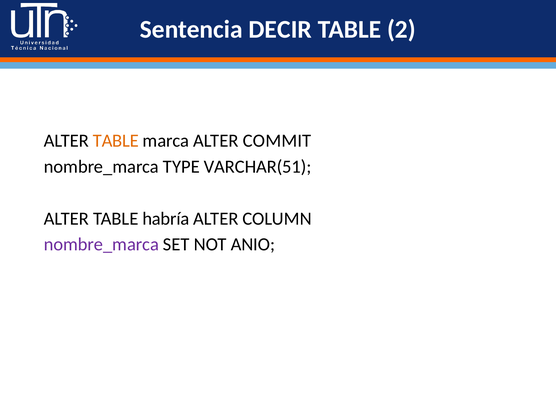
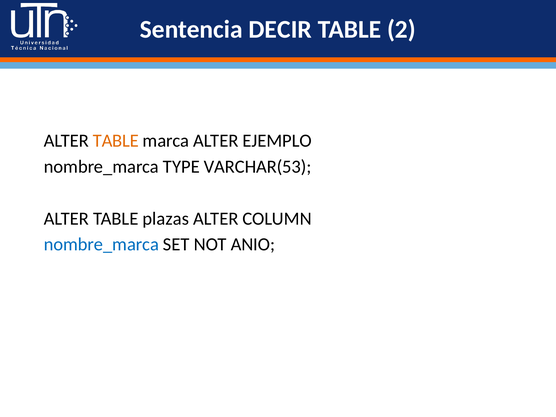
COMMIT: COMMIT -> EJEMPLO
VARCHAR(51: VARCHAR(51 -> VARCHAR(53
habría: habría -> plazas
nombre_marca at (101, 245) colour: purple -> blue
